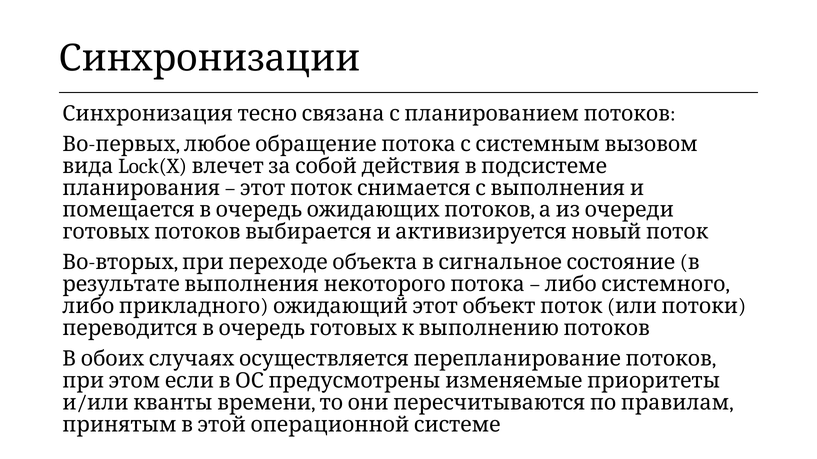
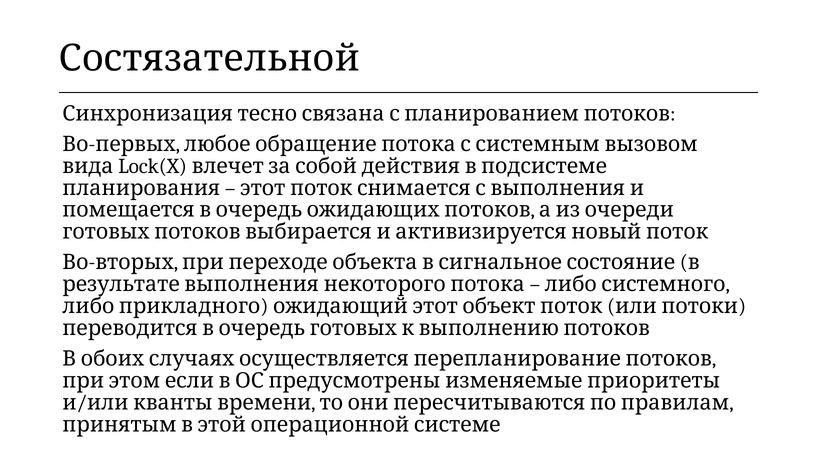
Синхронизации: Синхронизации -> Состязательной
